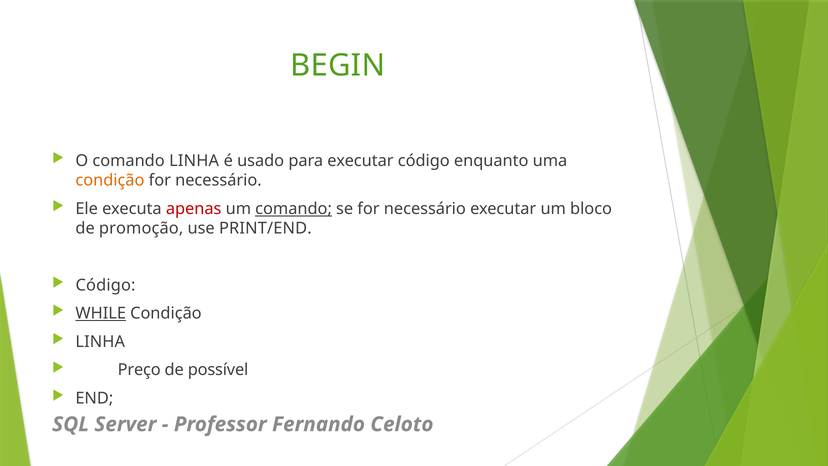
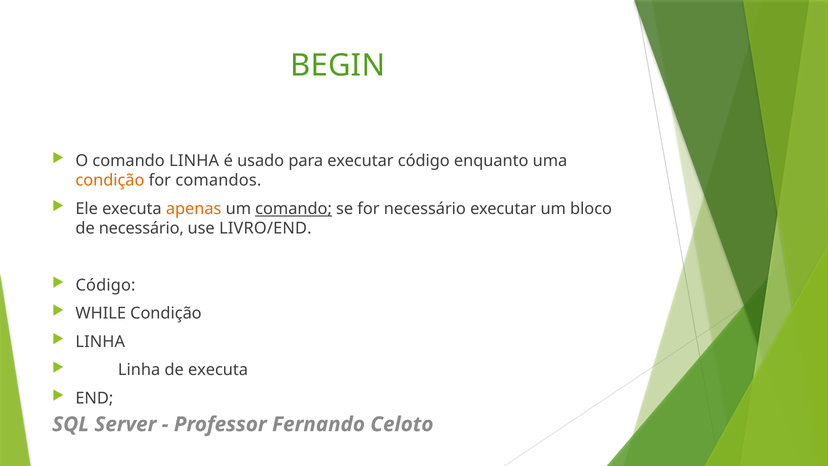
necessário at (218, 180): necessário -> comandos
apenas colour: red -> orange
de promoção: promoção -> necessário
PRINT/END: PRINT/END -> LIVRO/END
WHILE underline: present -> none
Preço at (139, 370): Preço -> Linha
de possível: possível -> executa
